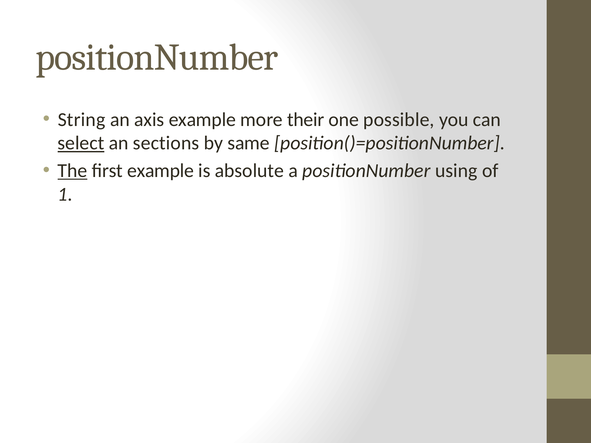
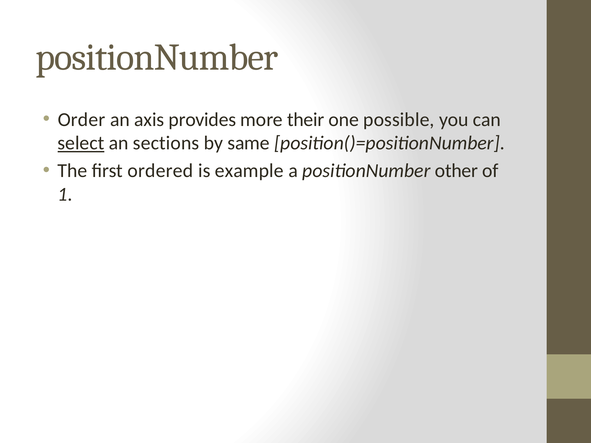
String: String -> Order
axis example: example -> provides
The underline: present -> none
first example: example -> ordered
absolute: absolute -> example
using: using -> other
